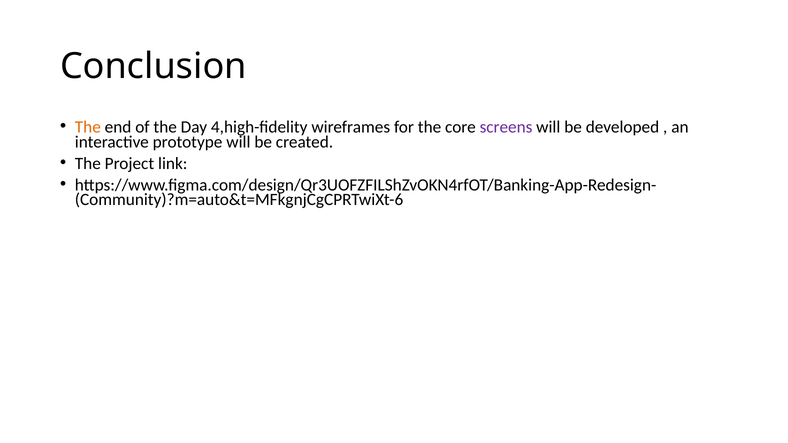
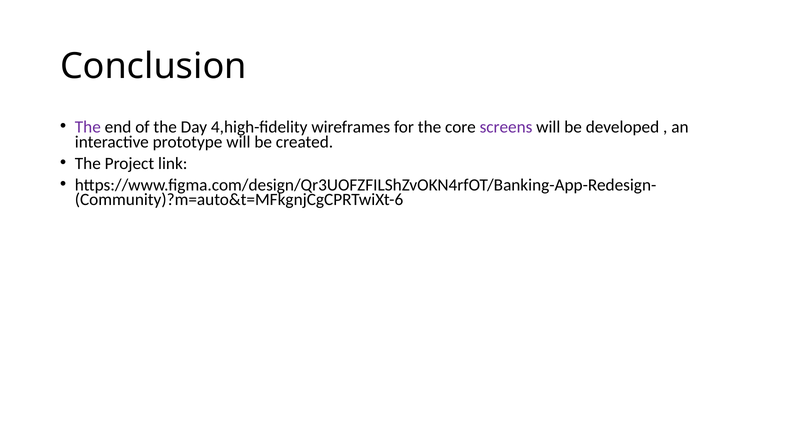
The at (88, 127) colour: orange -> purple
